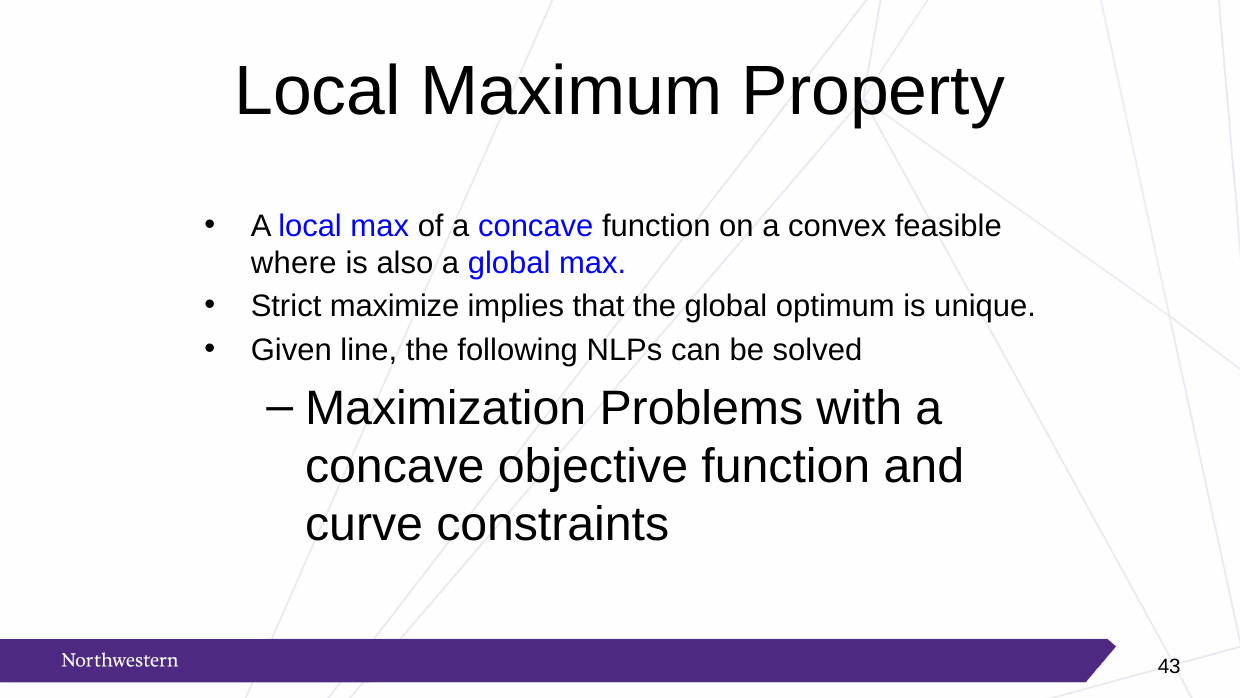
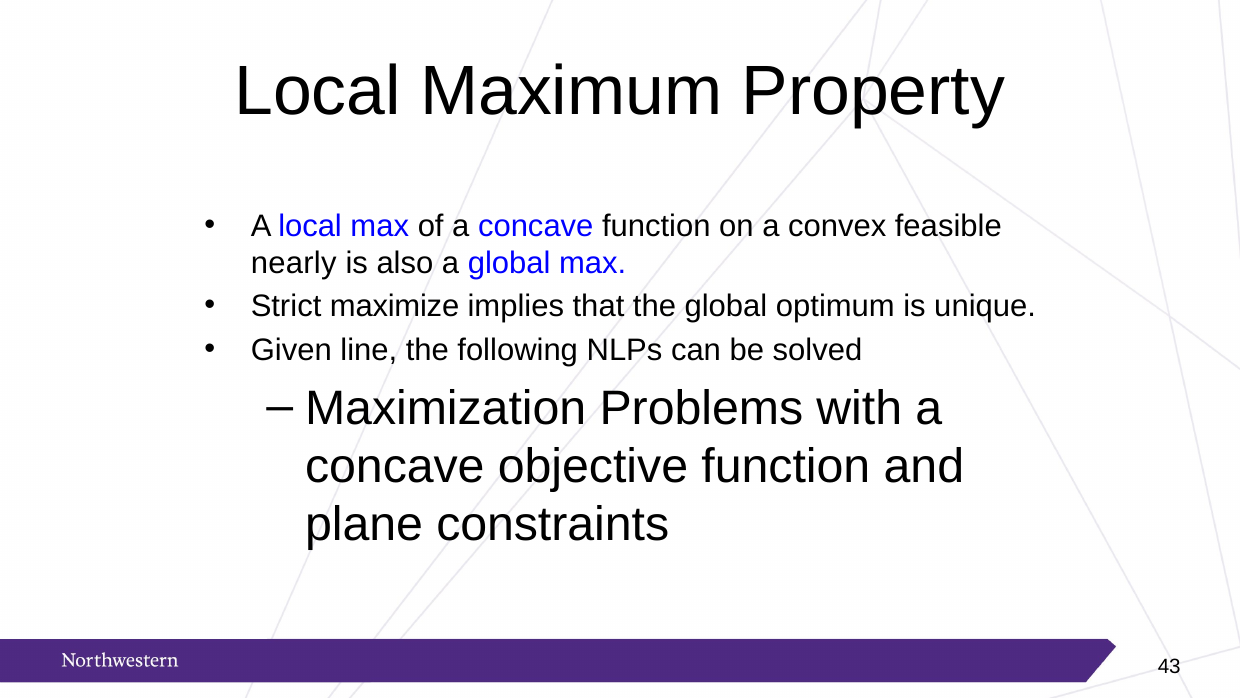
where: where -> nearly
curve: curve -> plane
